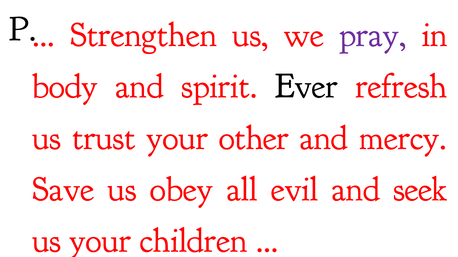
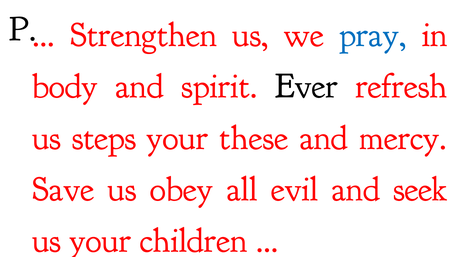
pray colour: purple -> blue
trust: trust -> steps
other: other -> these
